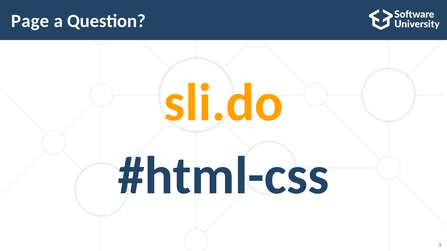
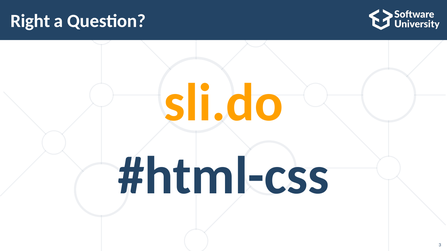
Page: Page -> Right
